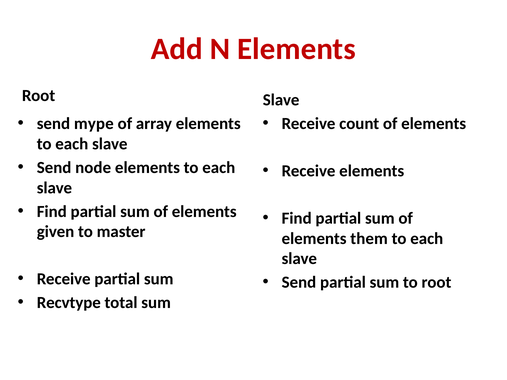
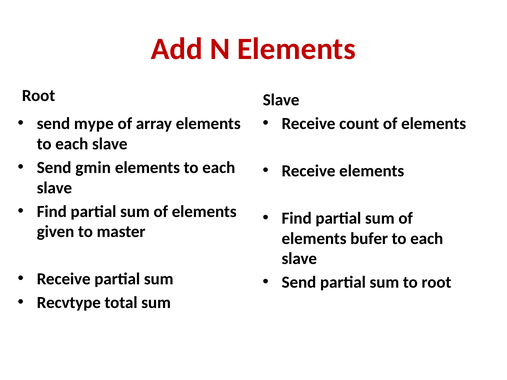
node: node -> gmin
them: them -> bufer
